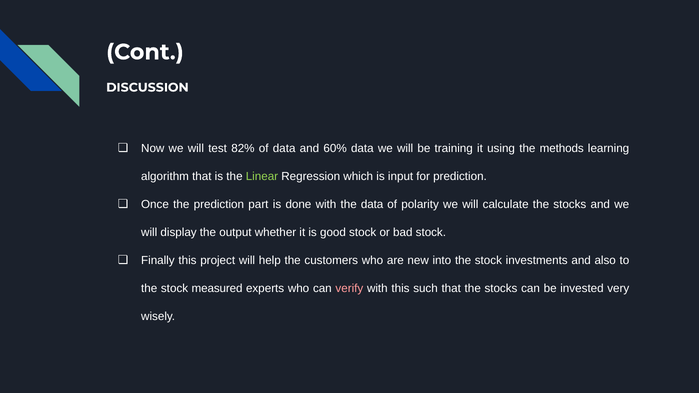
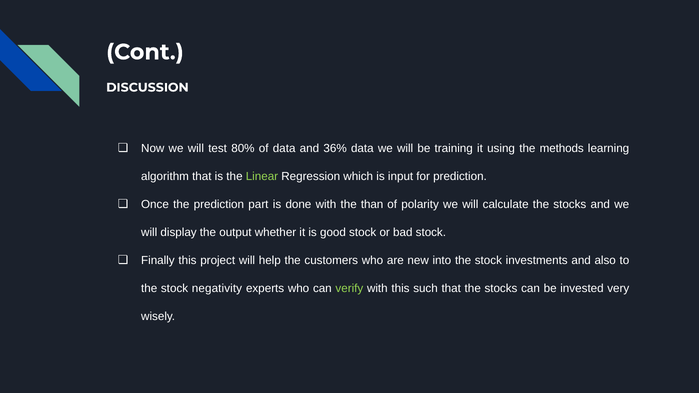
82%: 82% -> 80%
60%: 60% -> 36%
the data: data -> than
measured: measured -> negativity
verify colour: pink -> light green
